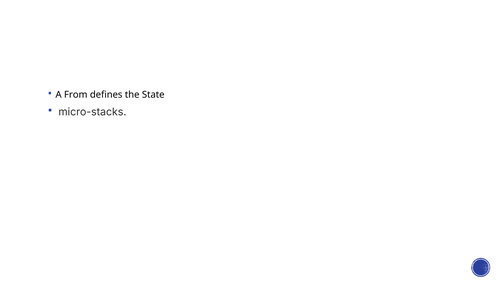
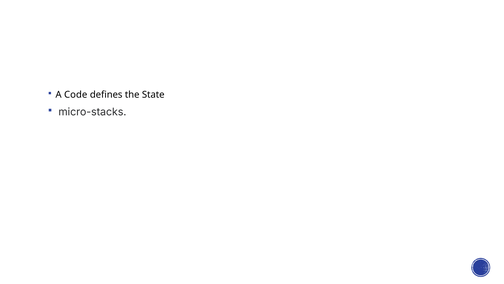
From: From -> Code
